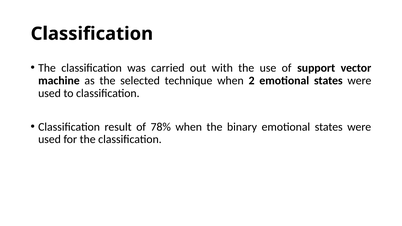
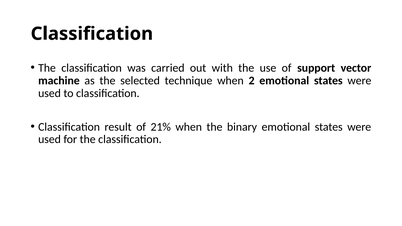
78%: 78% -> 21%
